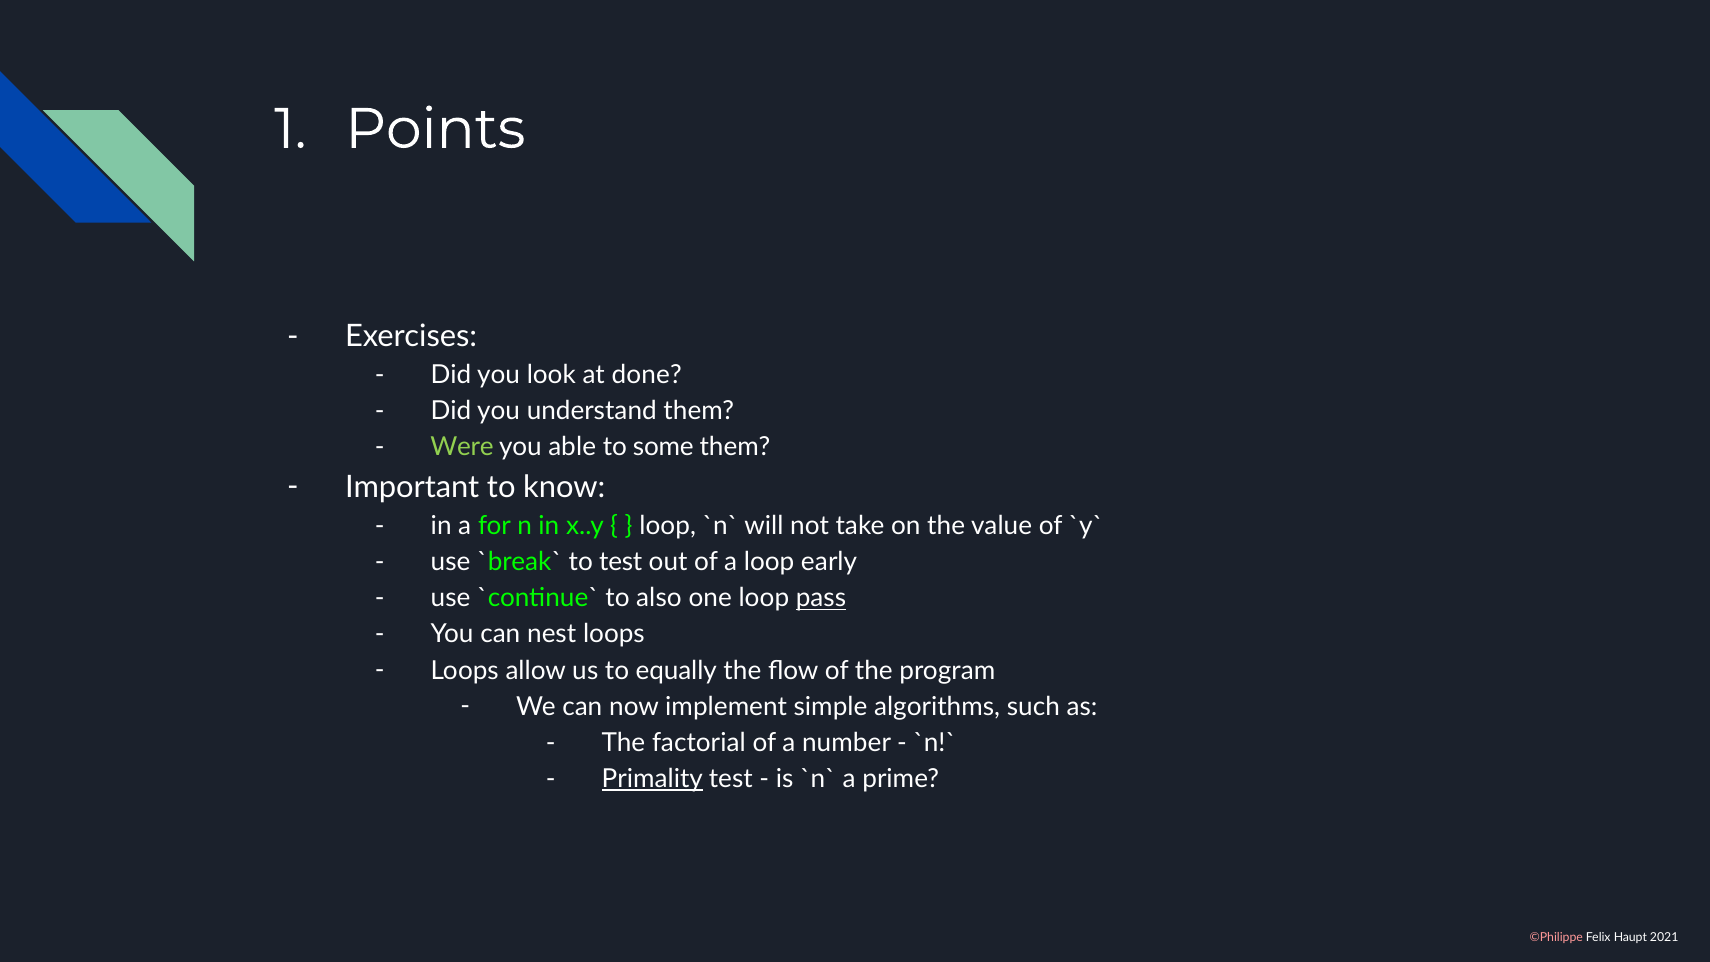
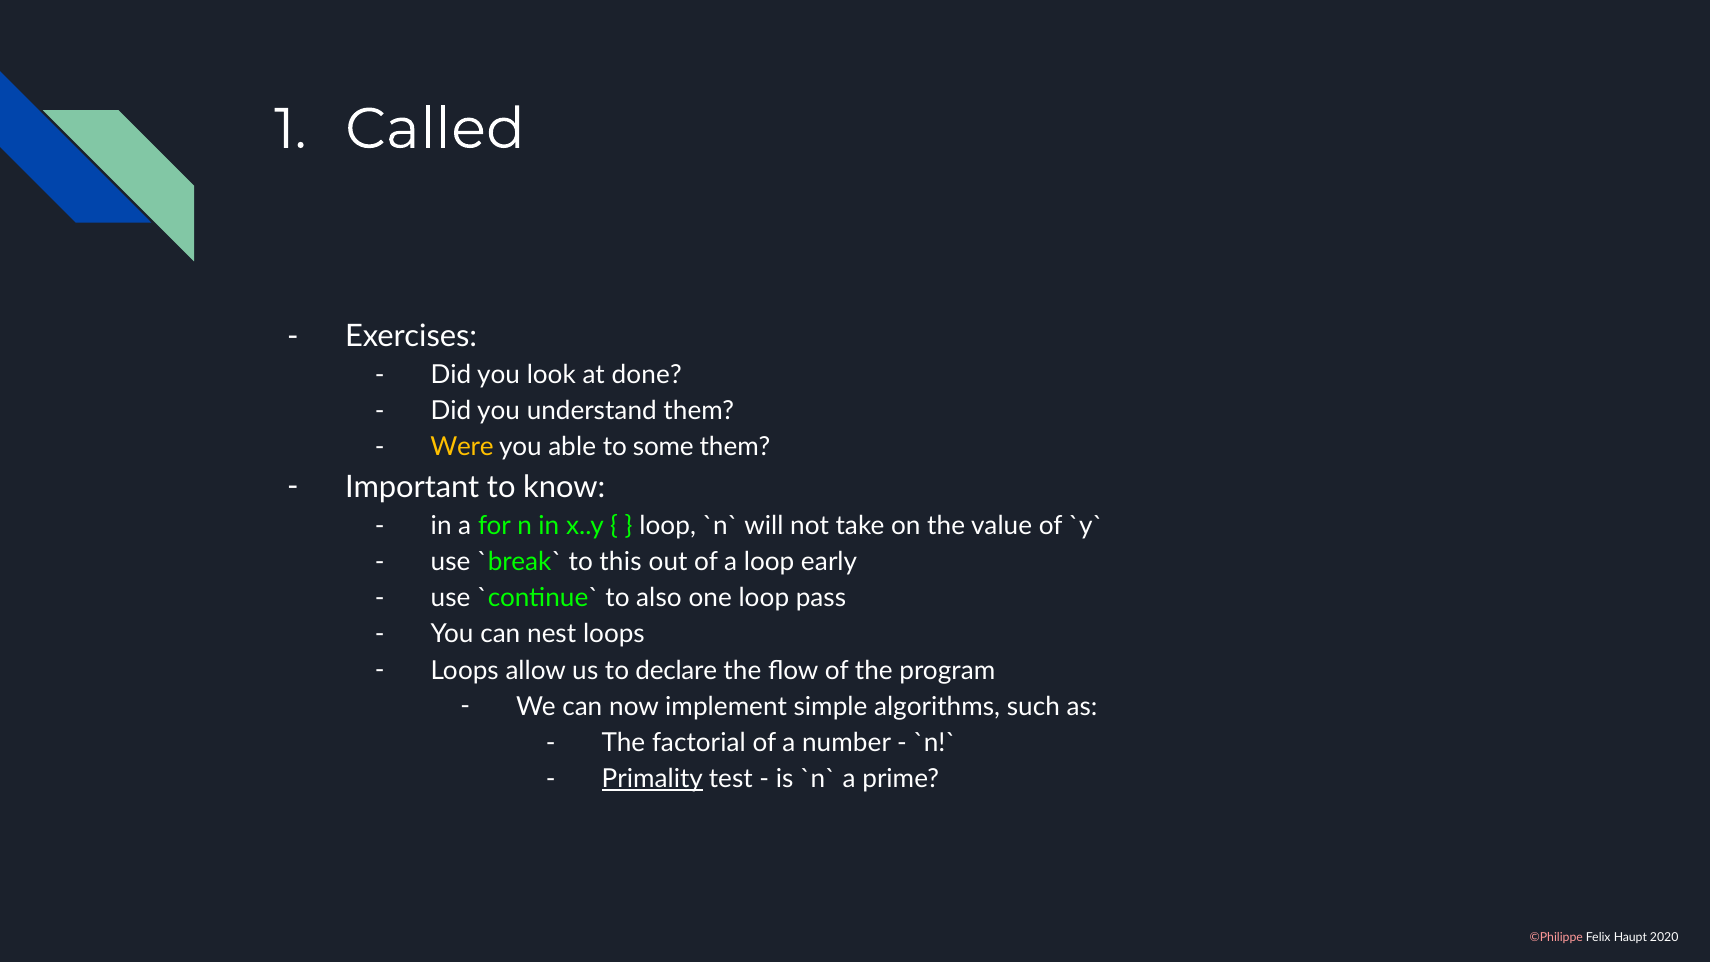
Points: Points -> Called
Were colour: light green -> yellow
to test: test -> this
pass underline: present -> none
equally: equally -> declare
2021: 2021 -> 2020
